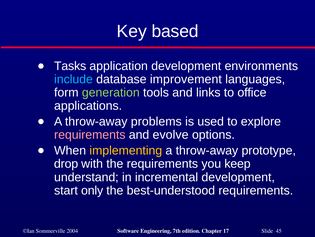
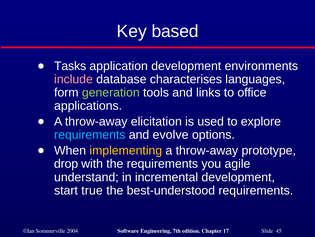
include colour: light blue -> pink
improvement: improvement -> characterises
problems: problems -> elicitation
requirements at (90, 134) colour: pink -> light blue
keep: keep -> agile
only: only -> true
